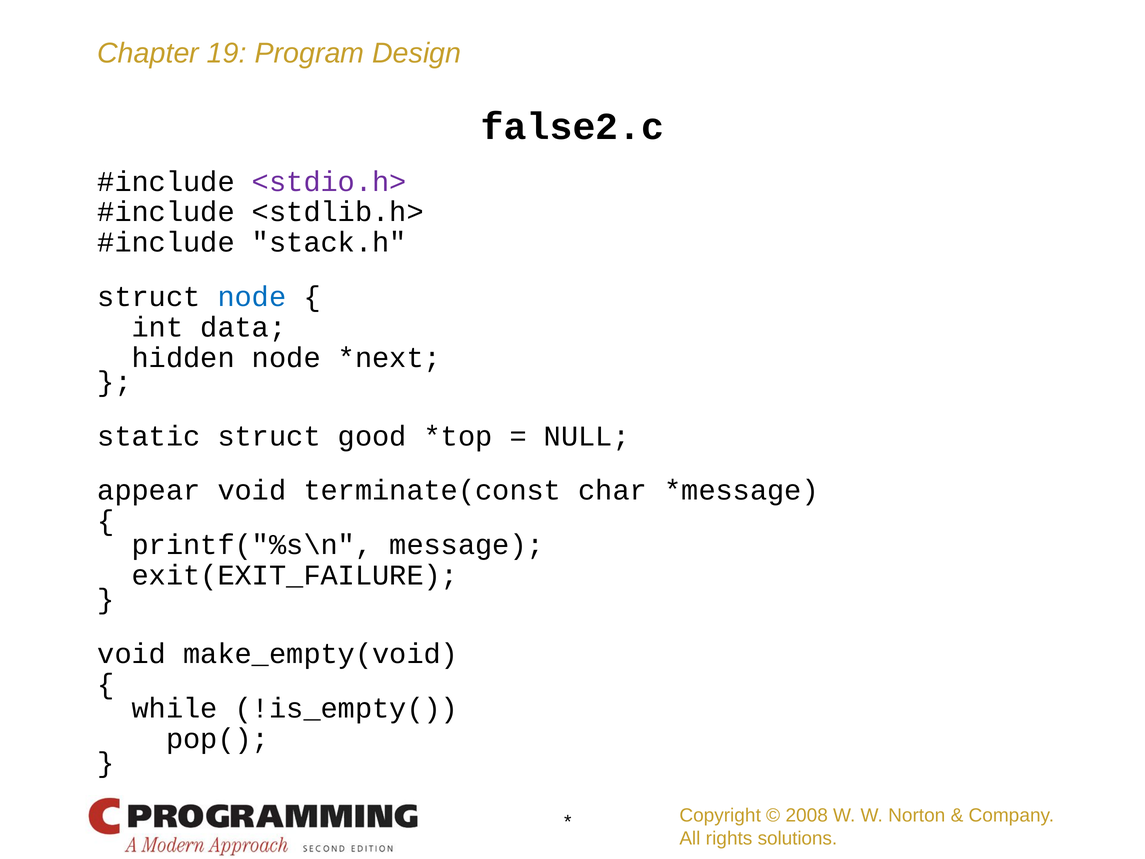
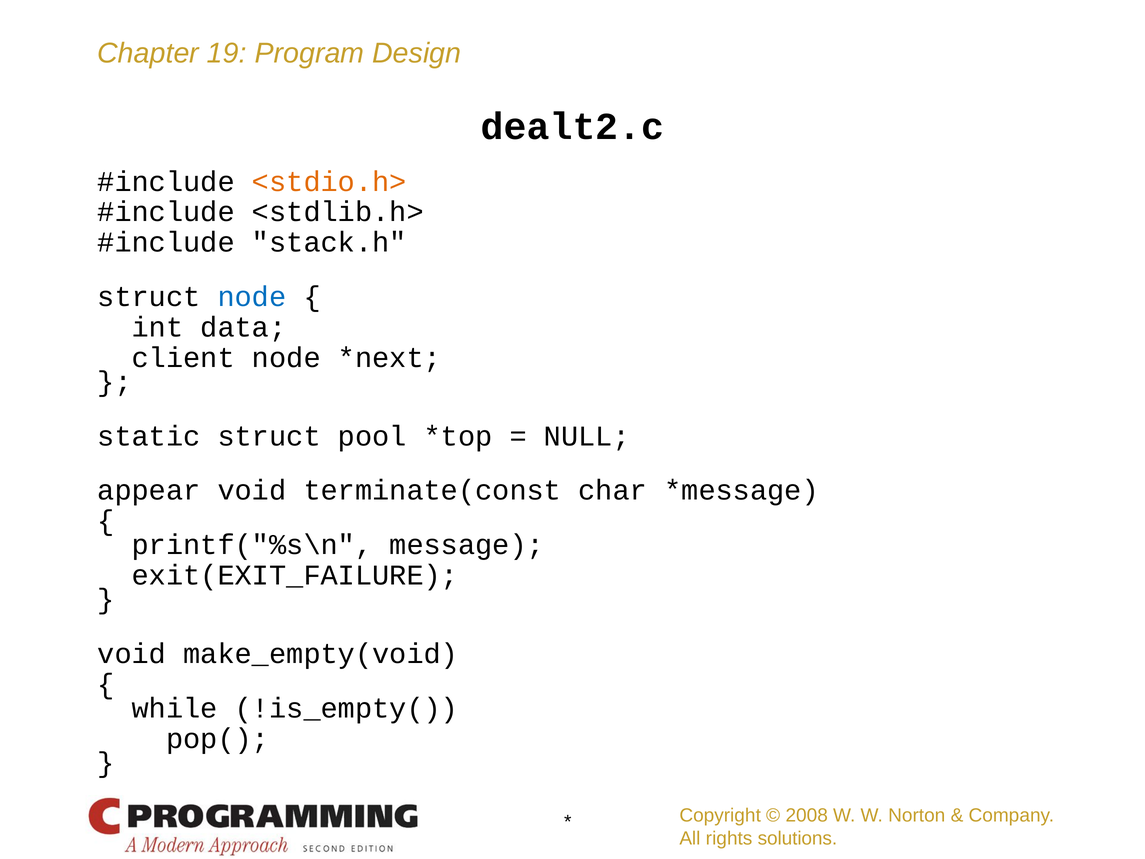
false2.c: false2.c -> dealt2.c
<stdio.h> colour: purple -> orange
hidden: hidden -> client
good: good -> pool
